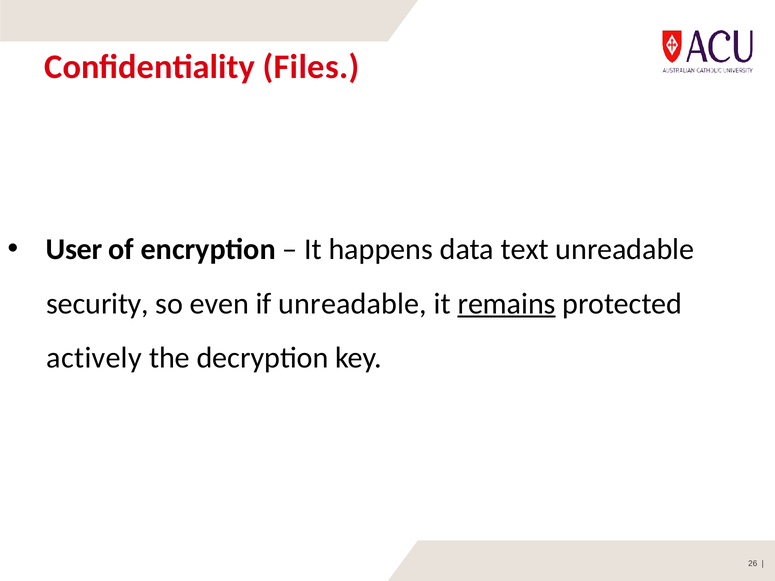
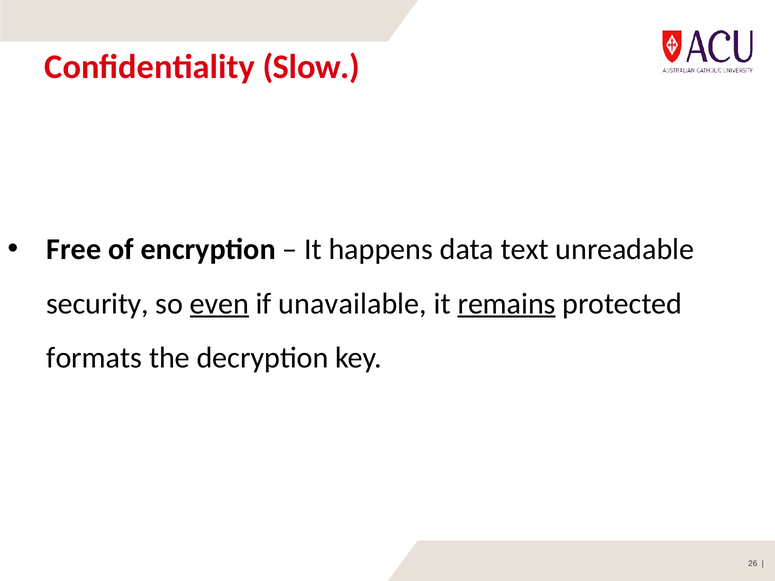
Files: Files -> Slow
User: User -> Free
even underline: none -> present
if unreadable: unreadable -> unavailable
actively: actively -> formats
